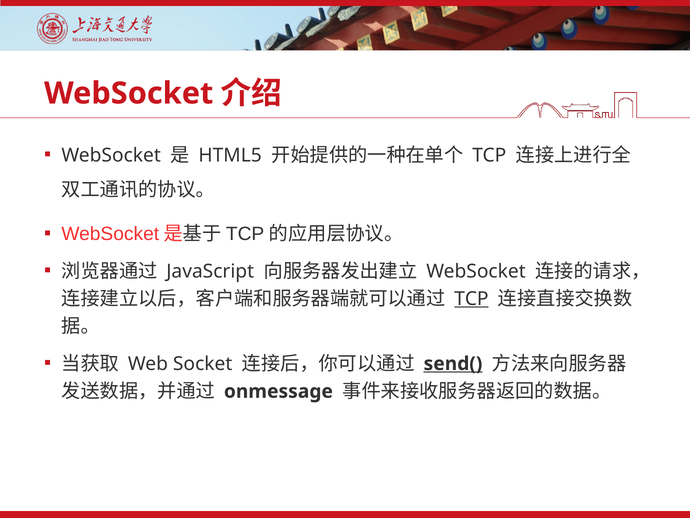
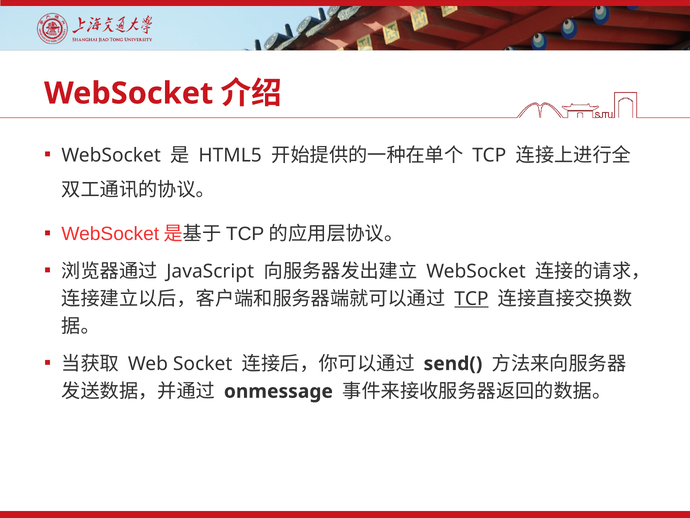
send( underline: present -> none
